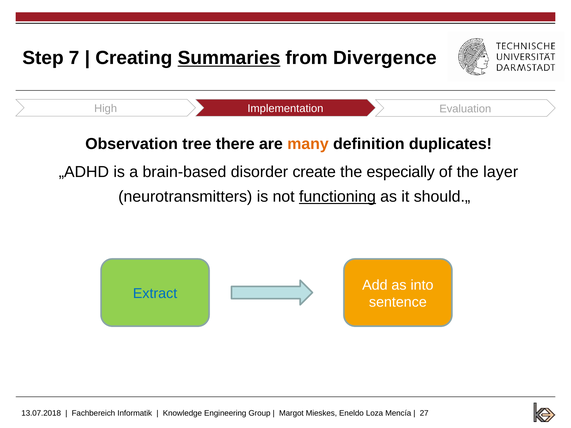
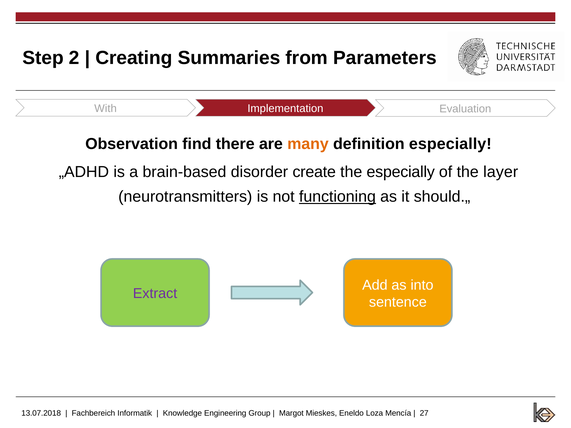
7: 7 -> 2
Summaries underline: present -> none
Divergence: Divergence -> Parameters
High: High -> With
tree: tree -> find
definition duplicates: duplicates -> especially
Extract colour: blue -> purple
